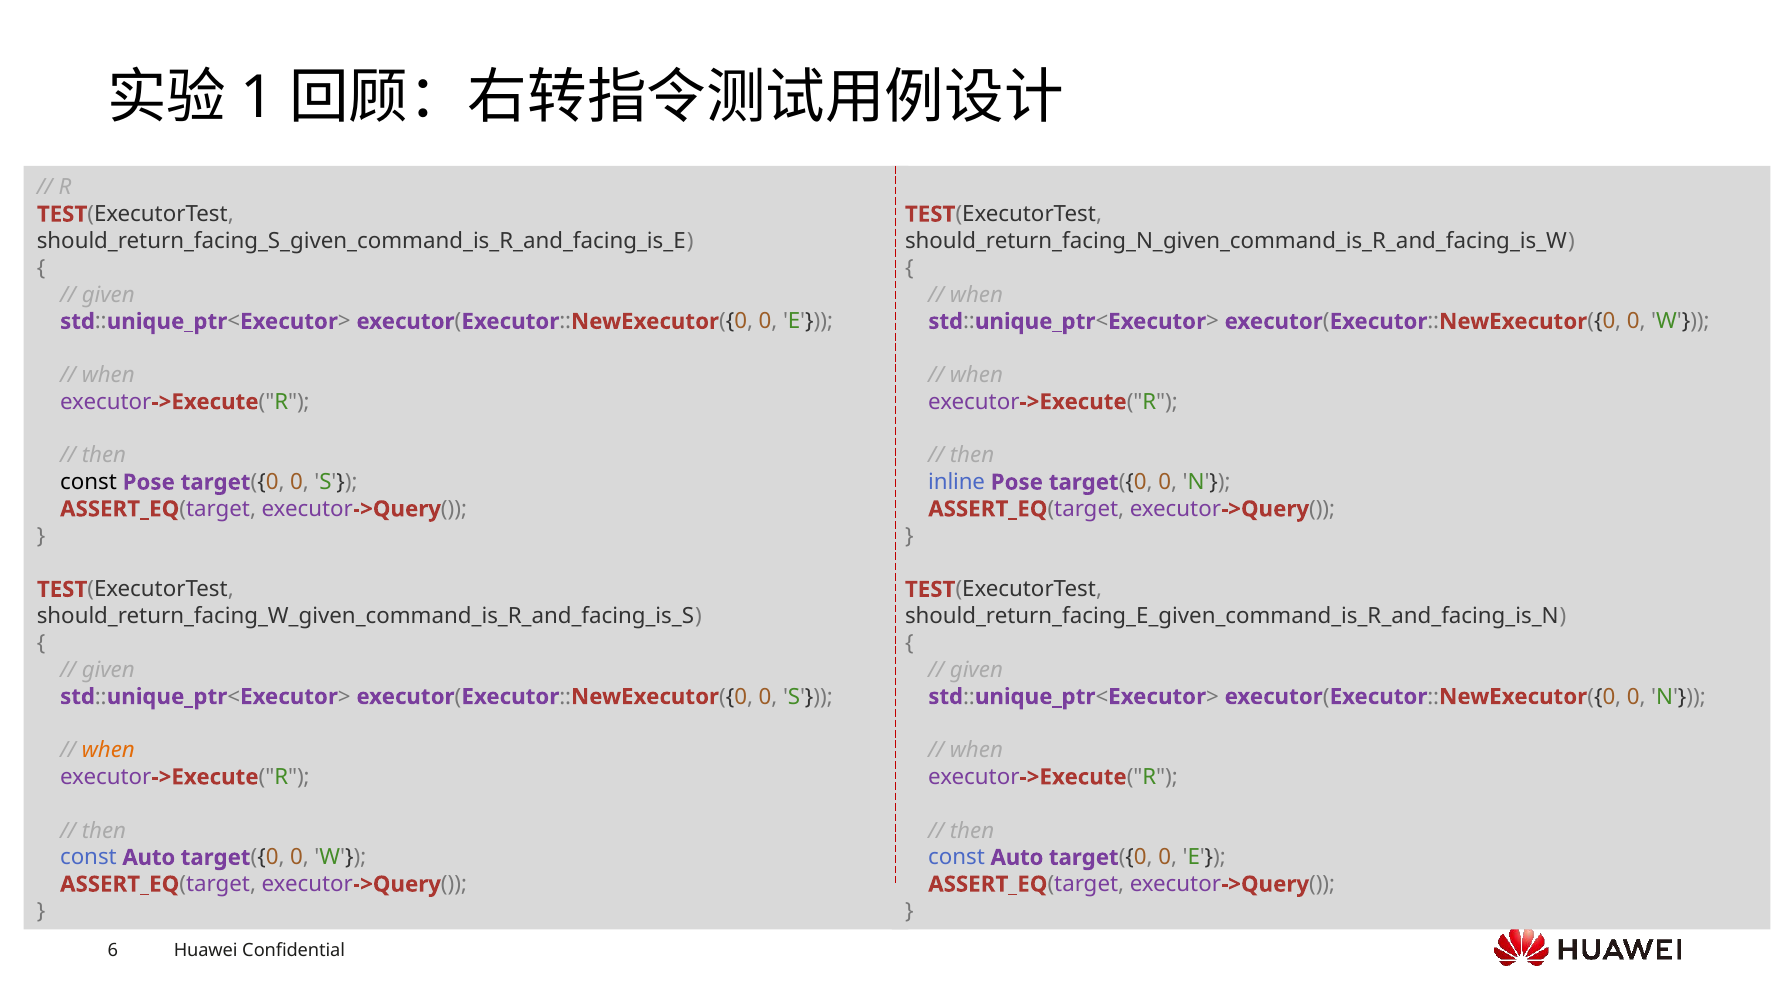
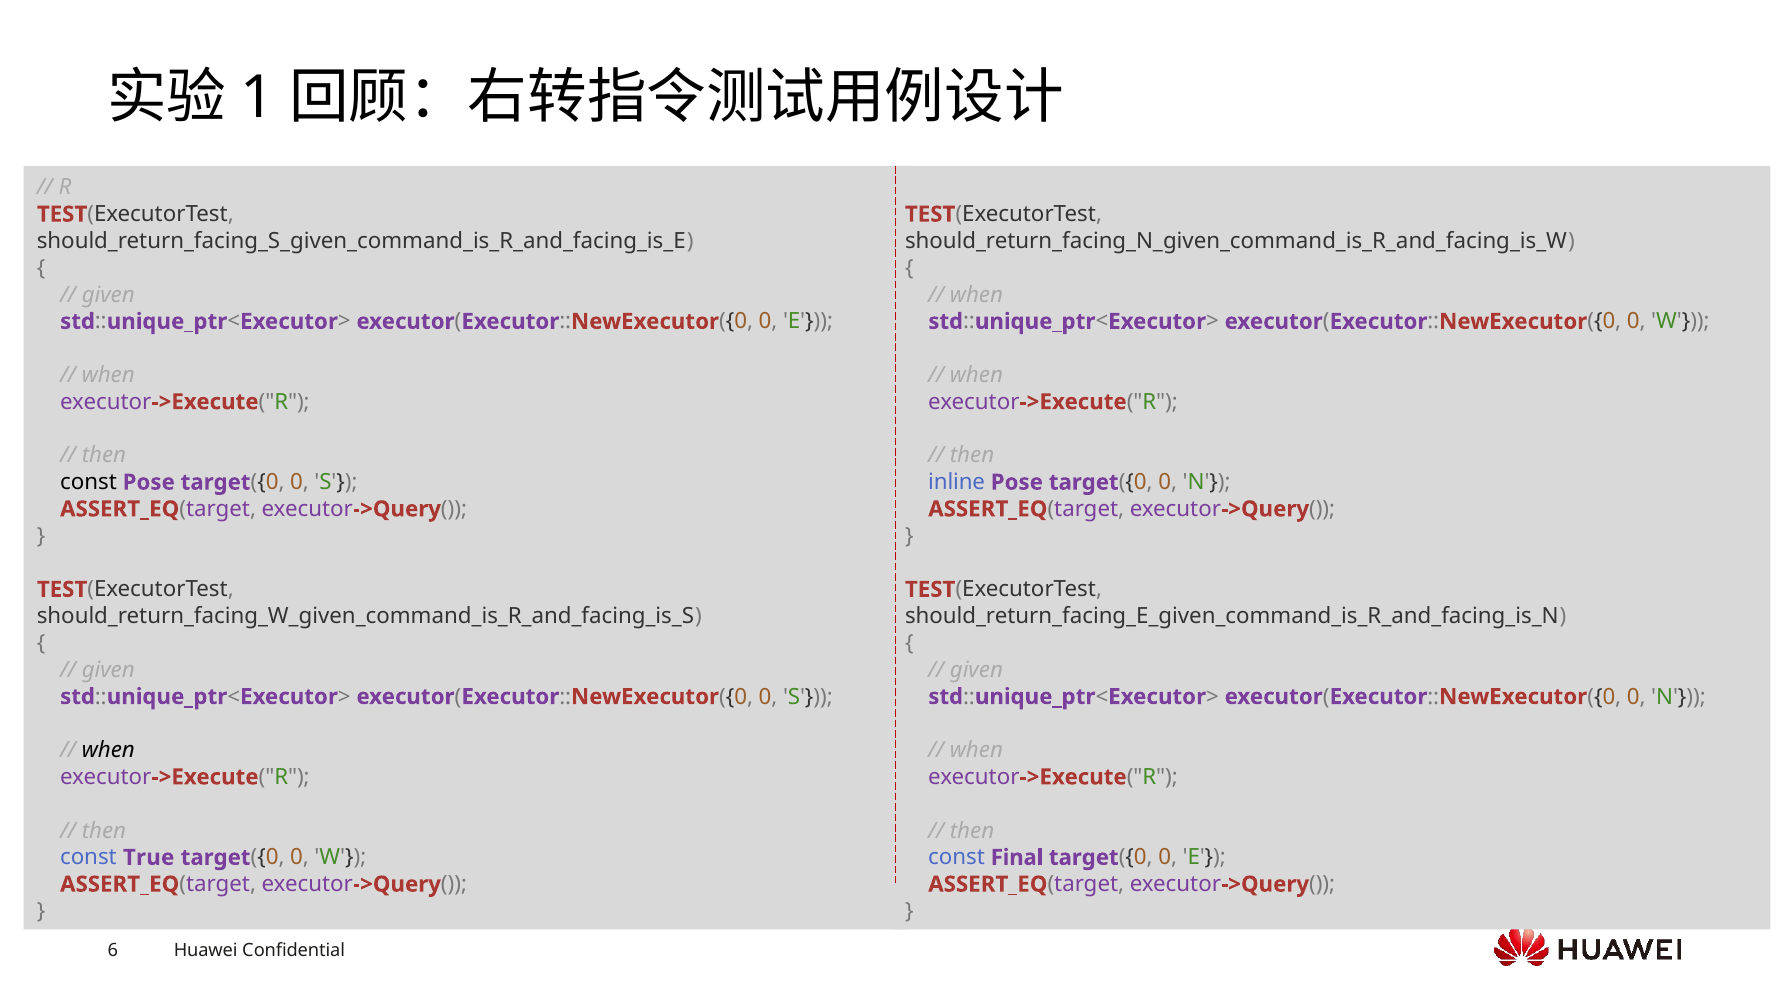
when at (108, 750) colour: orange -> black
Auto at (149, 858): Auto -> True
Auto at (1017, 858): Auto -> Final
